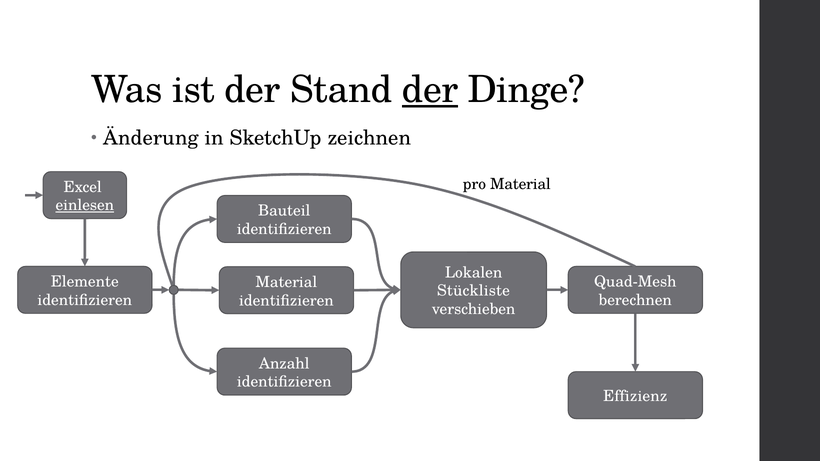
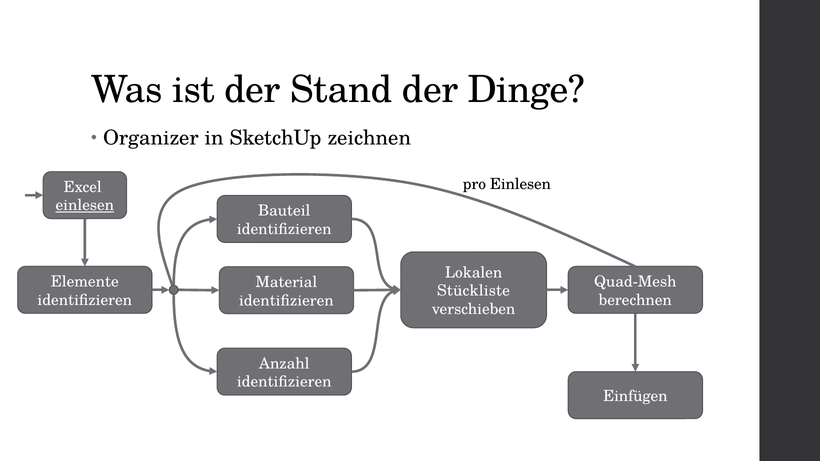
der at (430, 90) underline: present -> none
Änderung: Änderung -> Organizer
Material at (520, 184): Material -> Einlesen
Effizienz: Effizienz -> Einfügen
